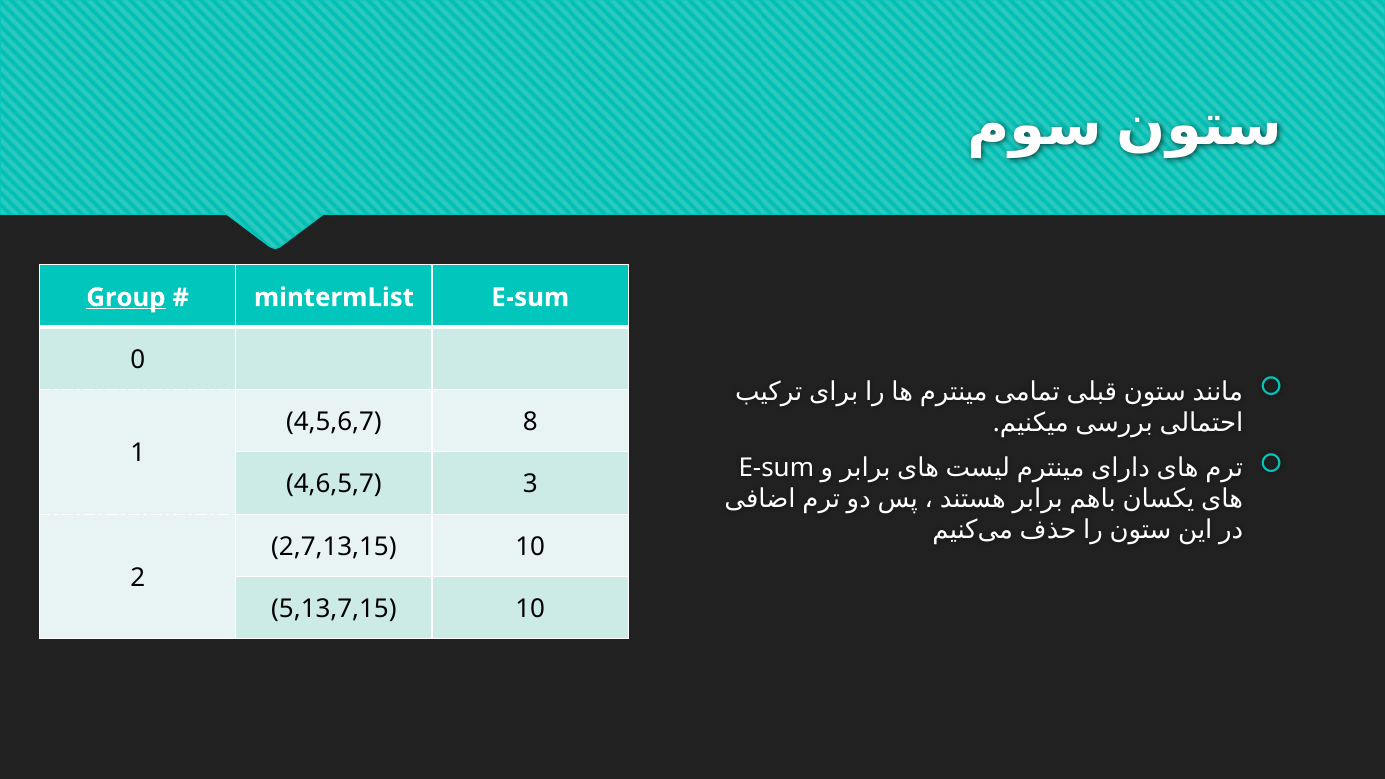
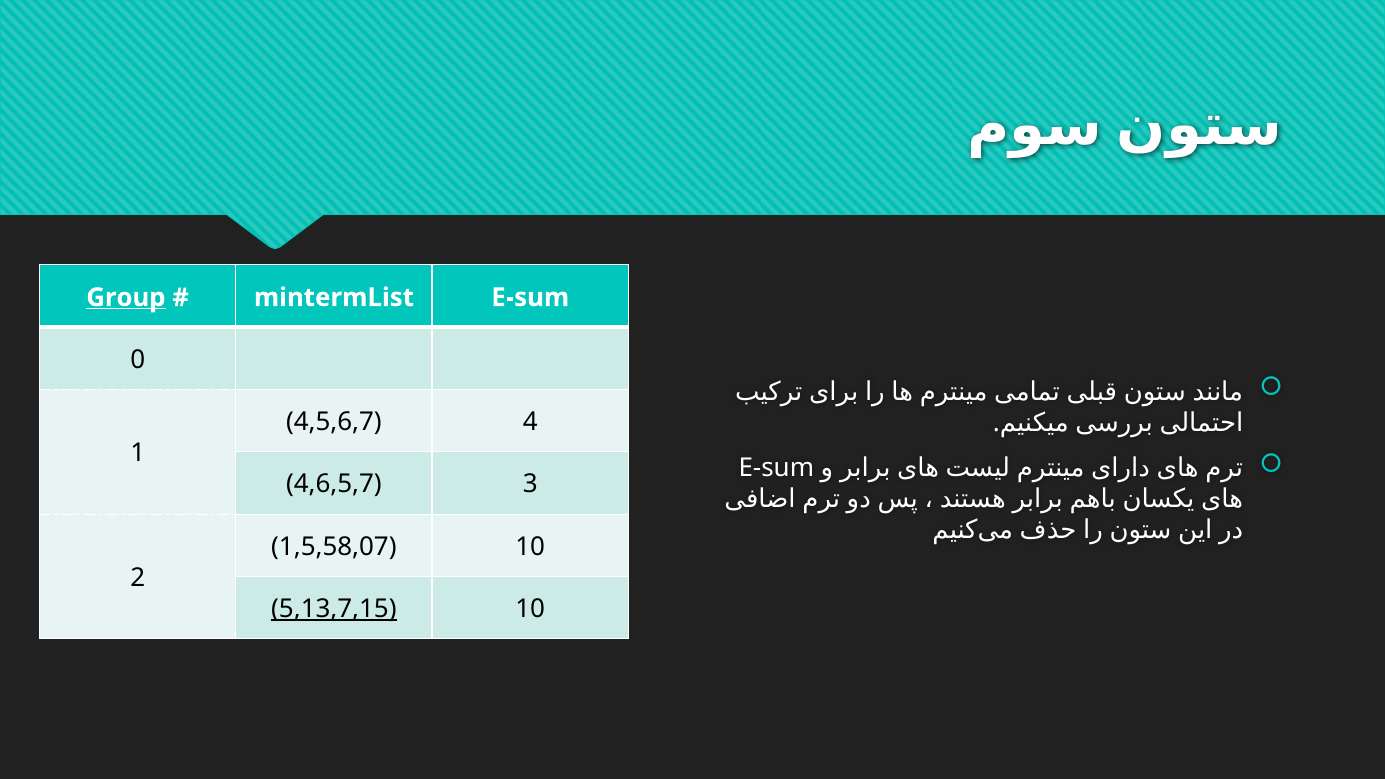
8: 8 -> 4
2,7,13,15: 2,7,13,15 -> 1,5,58,07
5,13,7,15 underline: none -> present
